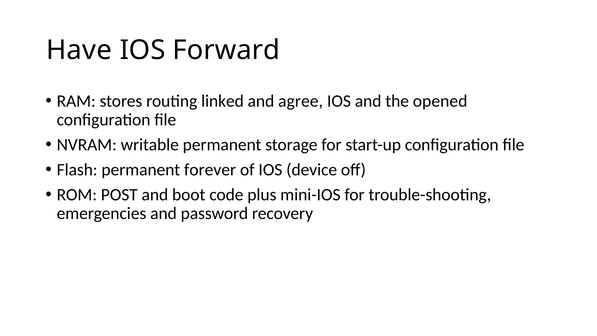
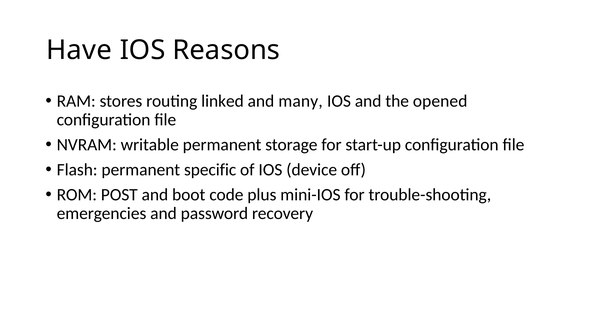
Forward: Forward -> Reasons
agree: agree -> many
forever: forever -> specific
